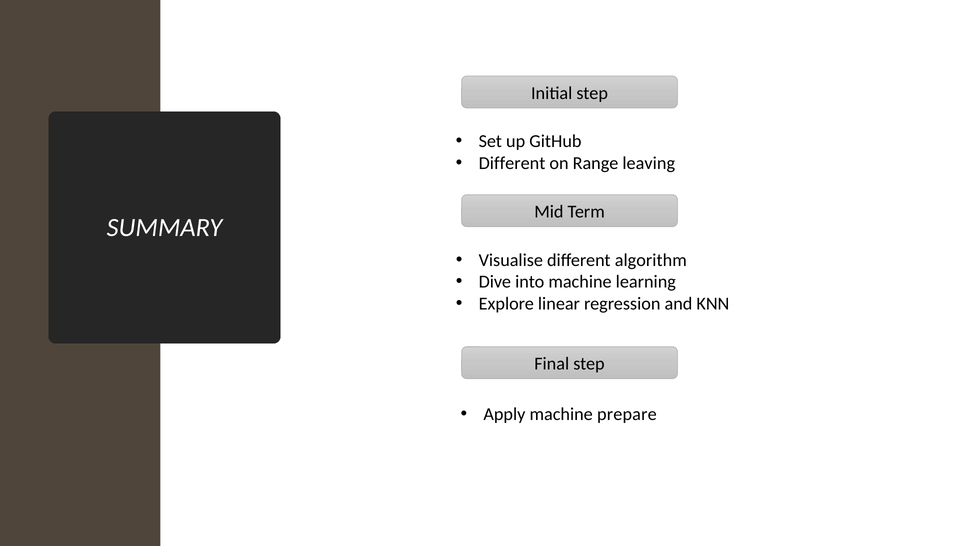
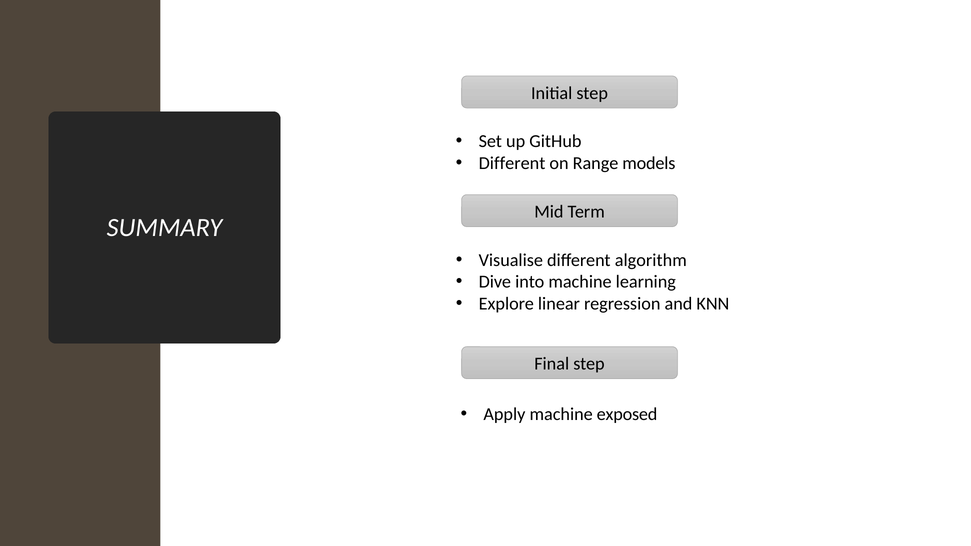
leaving: leaving -> models
prepare: prepare -> exposed
